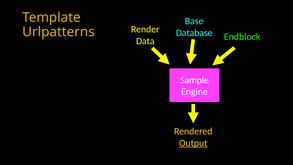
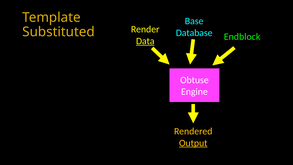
Urlpatterns: Urlpatterns -> Substituted
Data underline: none -> present
Sample: Sample -> Obtuse
